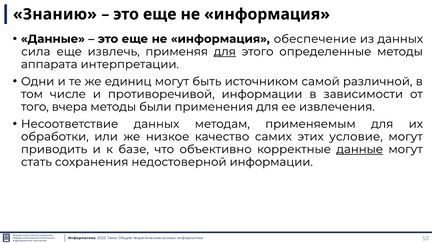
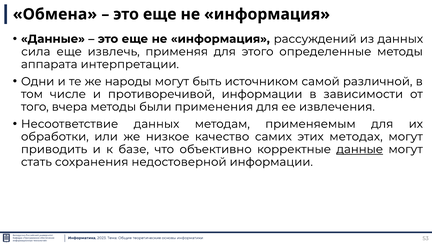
Знанию: Знанию -> Обмена
информация обеспечение: обеспечение -> рассуждений
для at (225, 52) underline: present -> none
единиц: единиц -> народы
условие: условие -> методах
